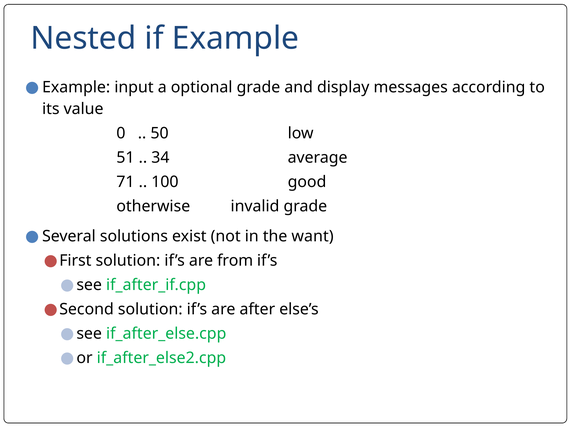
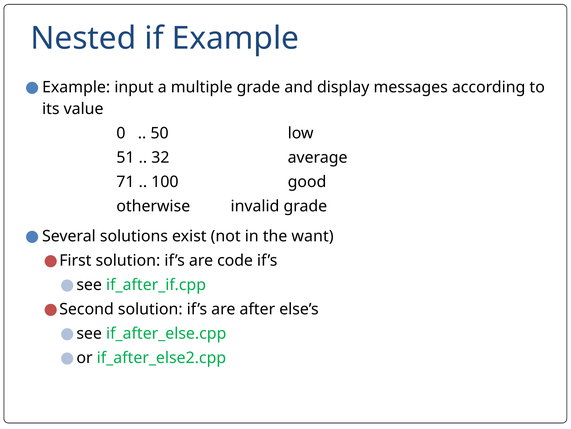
optional: optional -> multiple
34: 34 -> 32
from: from -> code
